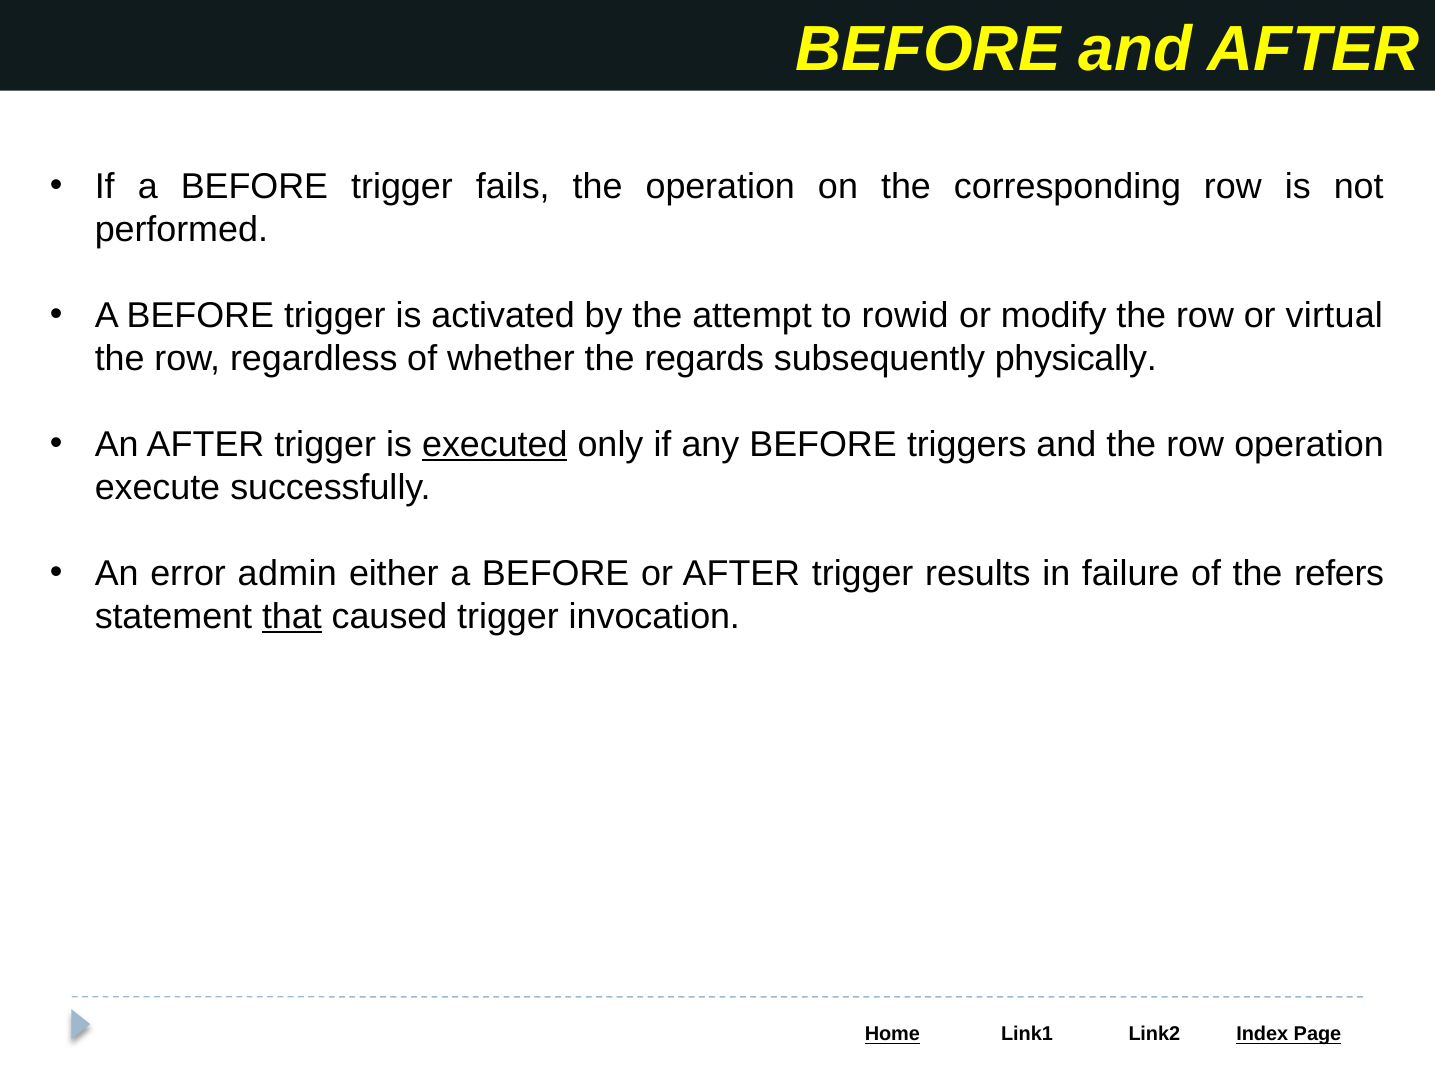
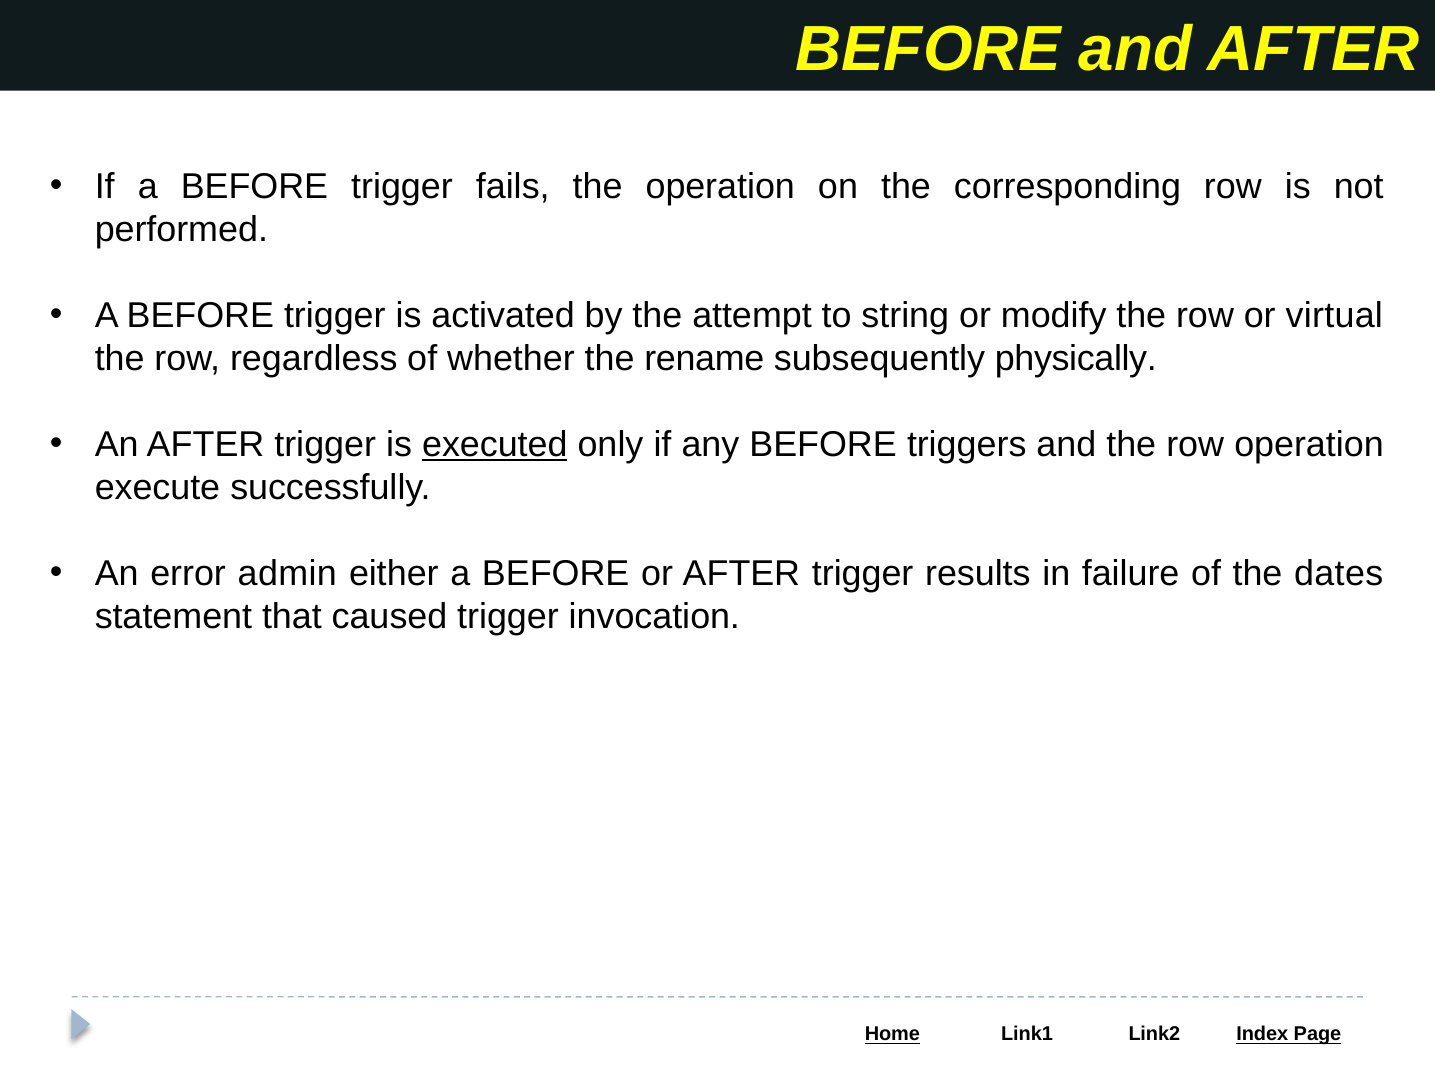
rowid: rowid -> string
regards: regards -> rename
refers: refers -> dates
that underline: present -> none
